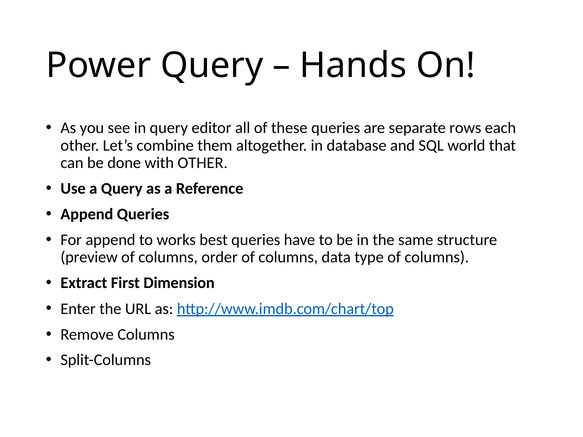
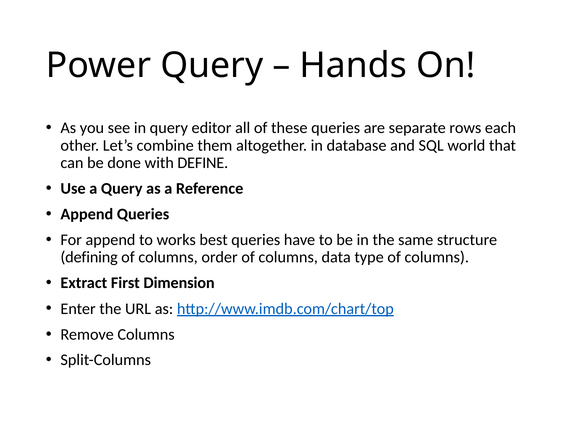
with OTHER: OTHER -> DEFINE
preview: preview -> defining
